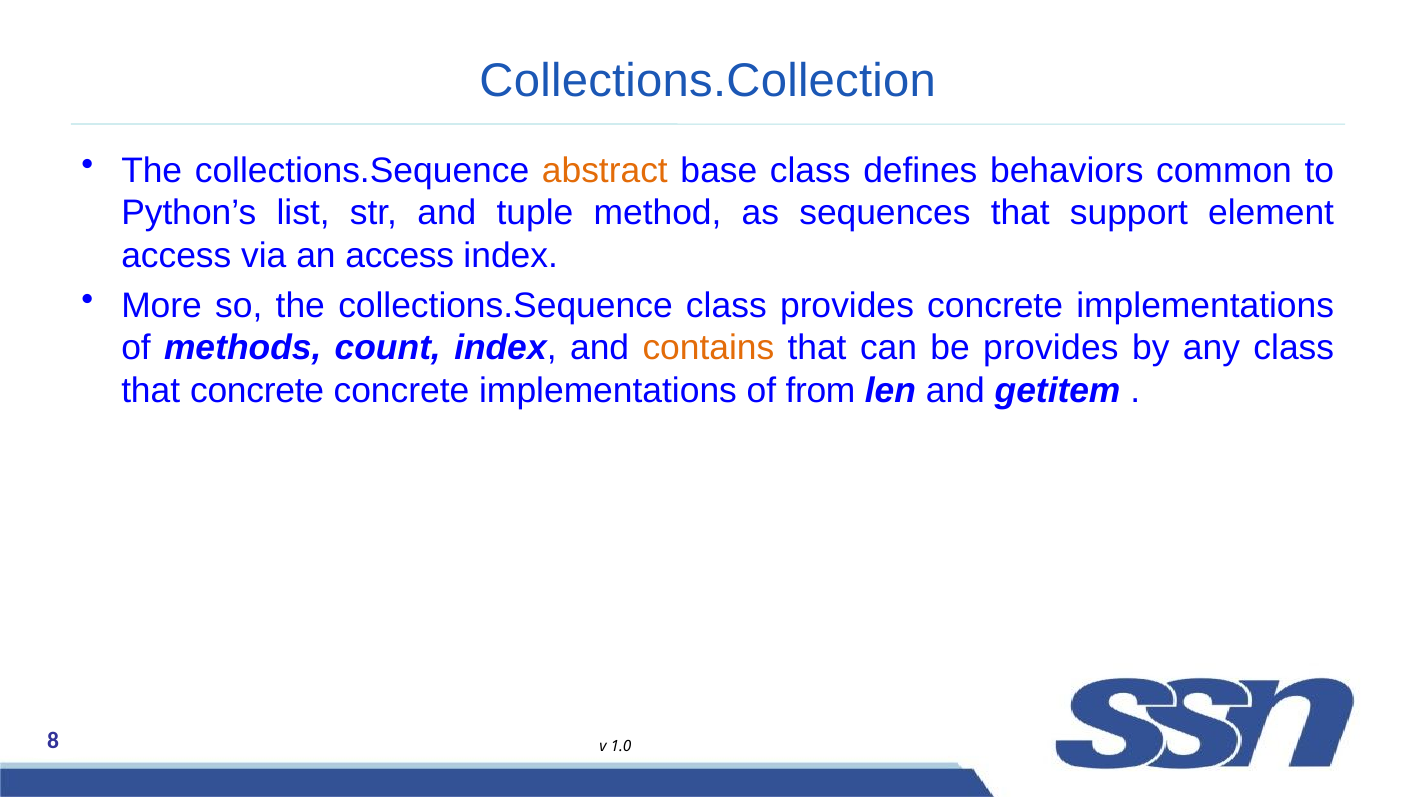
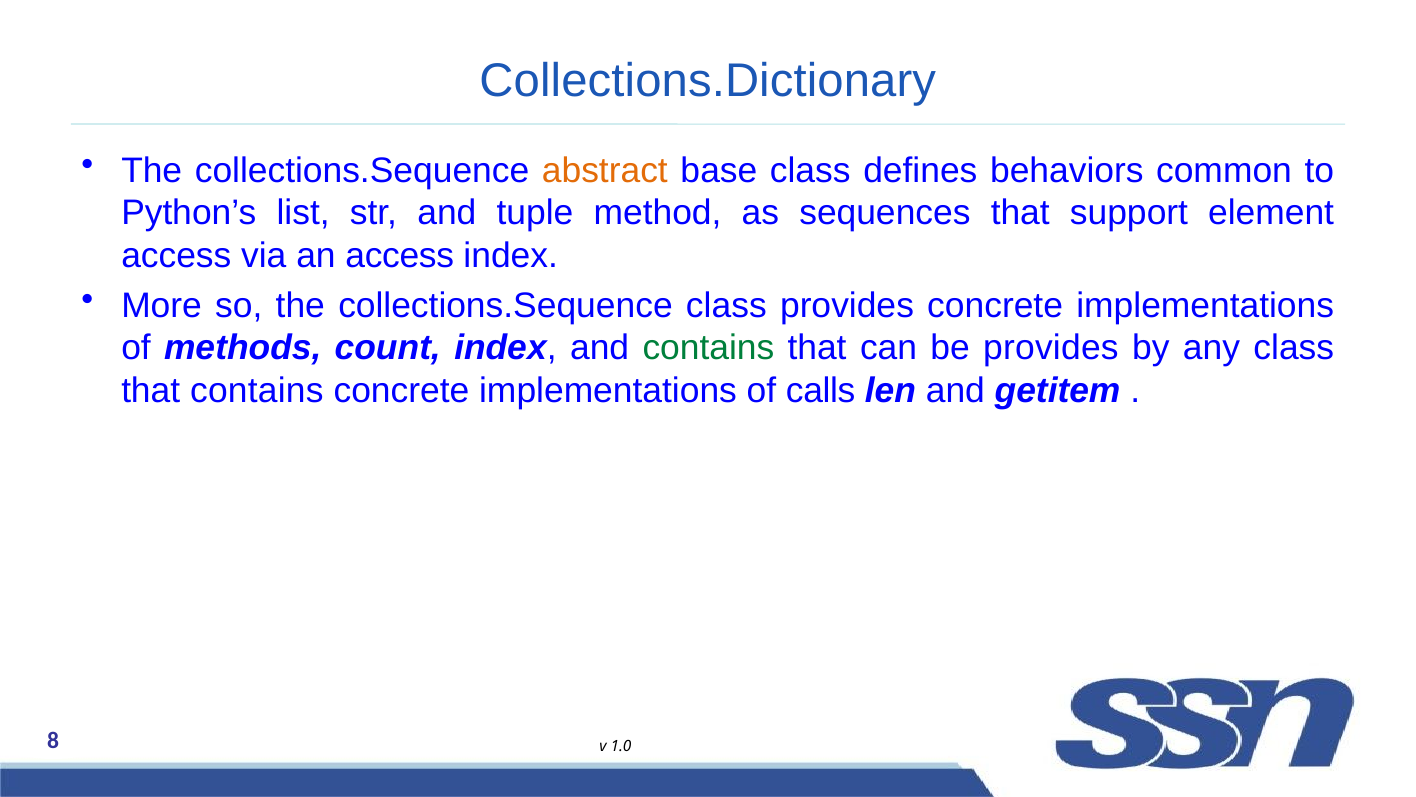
Collections.Collection: Collections.Collection -> Collections.Dictionary
contains at (708, 348) colour: orange -> green
that concrete: concrete -> contains
from: from -> calls
